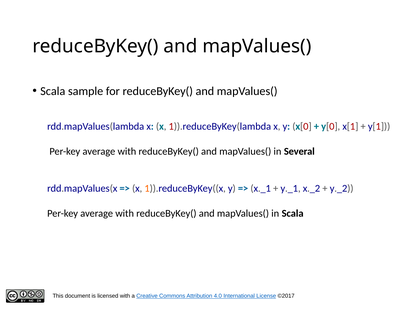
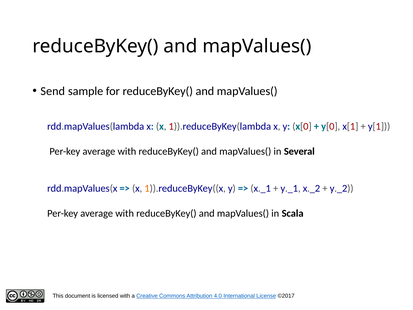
Scala at (53, 91): Scala -> Send
